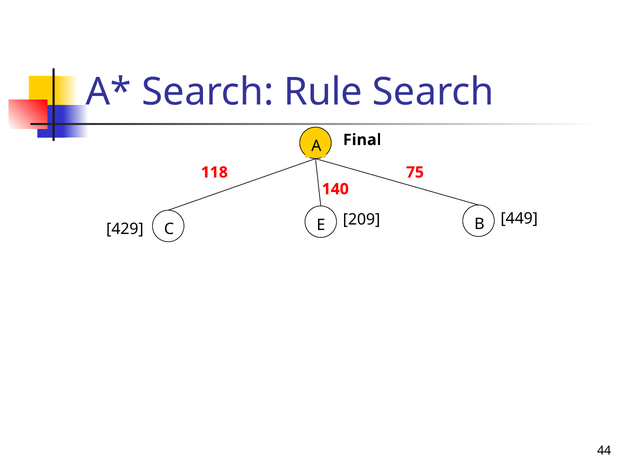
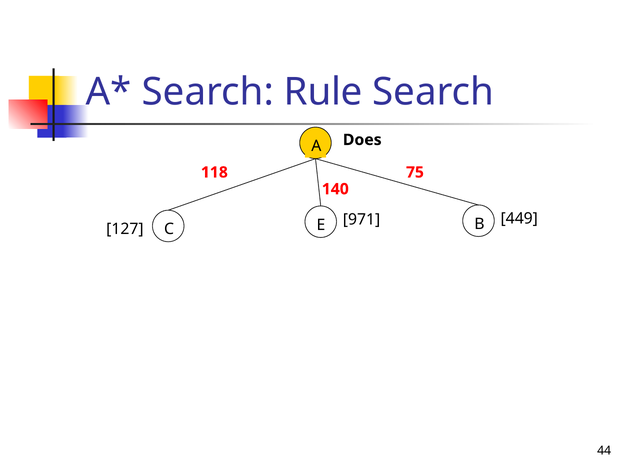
Final: Final -> Does
209: 209 -> 971
429: 429 -> 127
